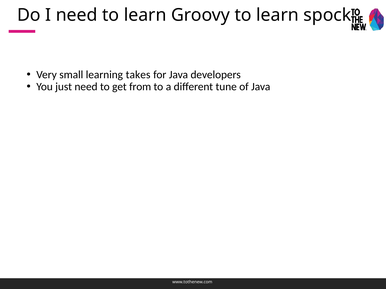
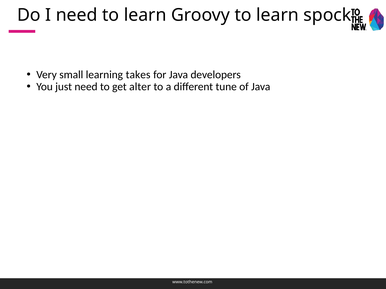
from: from -> alter
